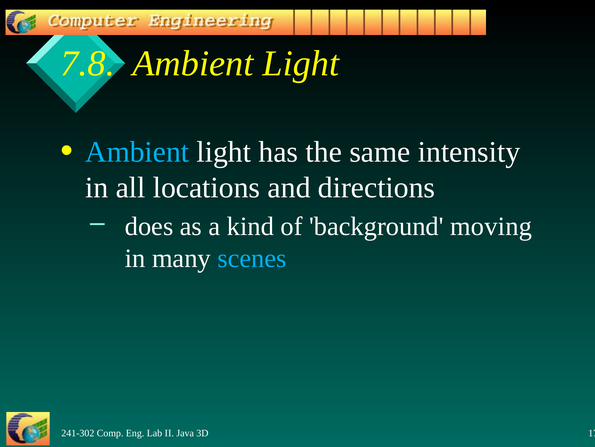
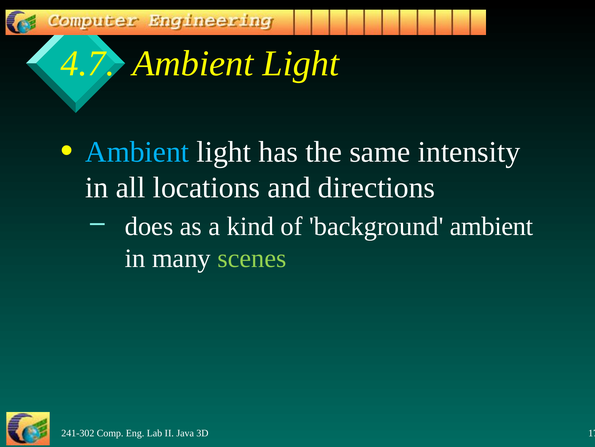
7.8: 7.8 -> 4.7
background moving: moving -> ambient
scenes colour: light blue -> light green
